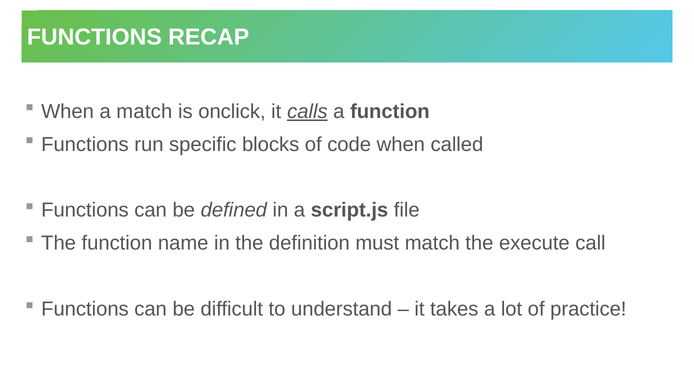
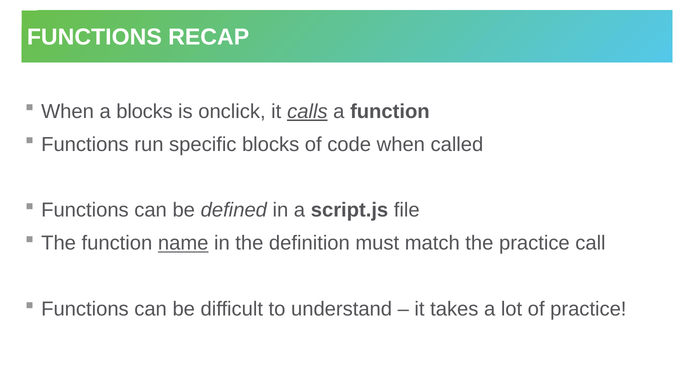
a match: match -> blocks
name underline: none -> present
the execute: execute -> practice
